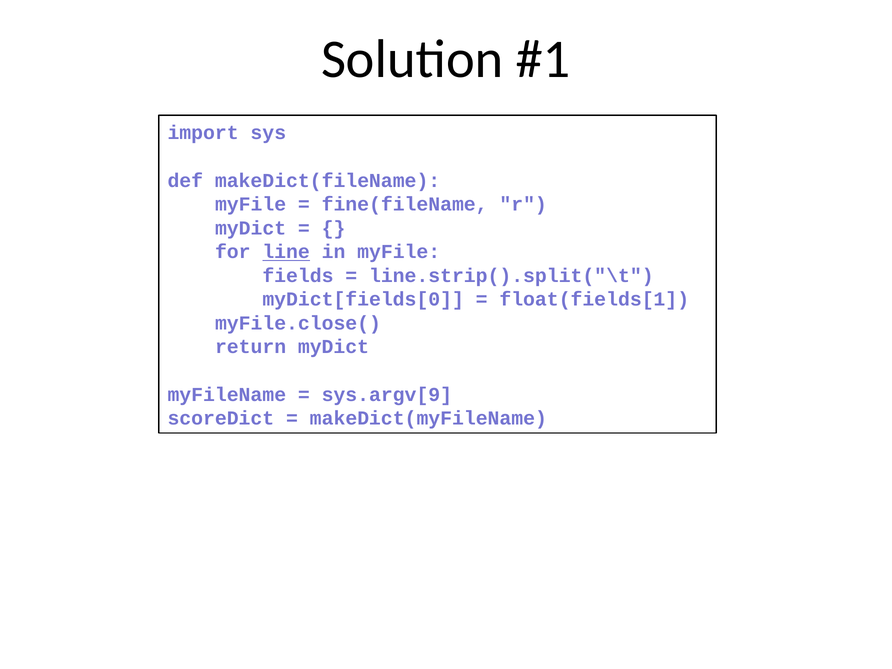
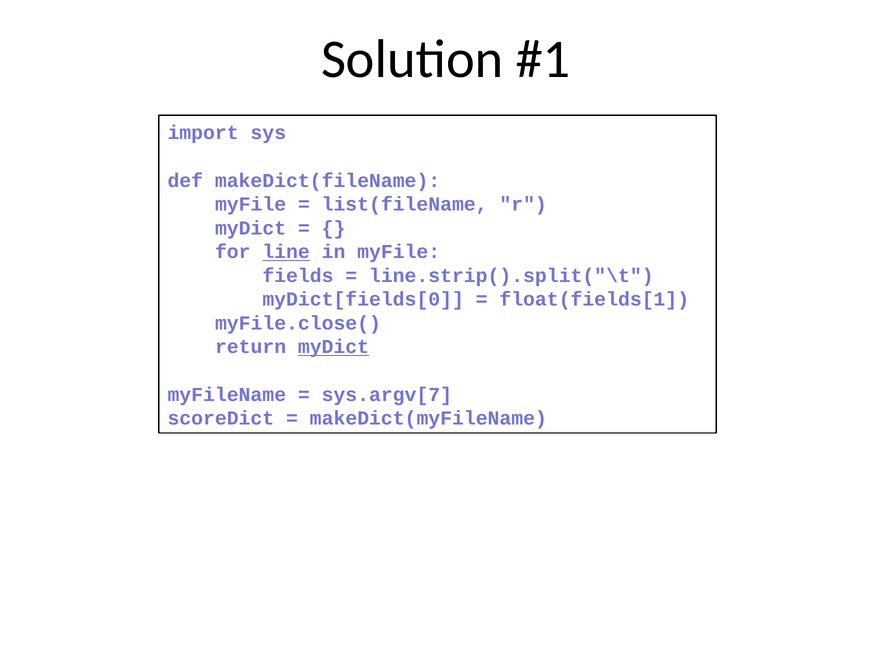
fine(fileName: fine(fileName -> list(fileName
myDict at (333, 347) underline: none -> present
sys.argv[9: sys.argv[9 -> sys.argv[7
